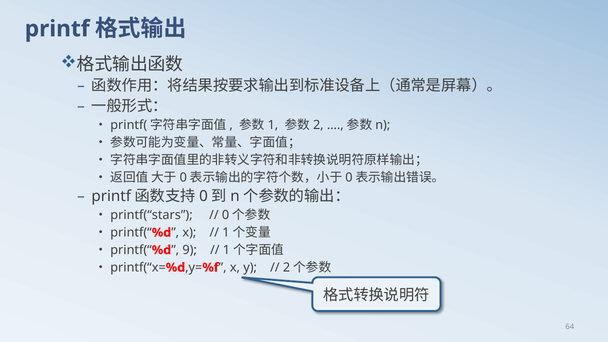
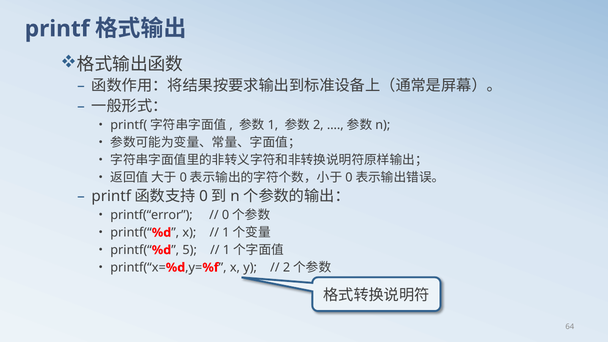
printf(“stars: printf(“stars -> printf(“error
9: 9 -> 5
